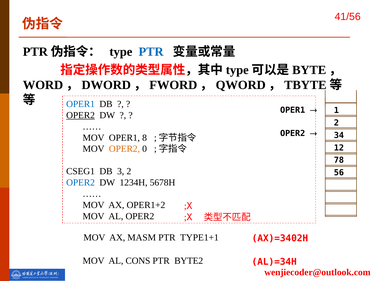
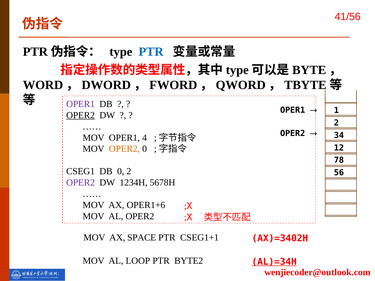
OPER1 at (81, 104) colour: blue -> purple
8: 8 -> 4
DB 3: 3 -> 0
OPER2 at (81, 183) colour: blue -> purple
OPER1+2: OPER1+2 -> OPER1+6
MASM: MASM -> SPACE
TYPE1+1: TYPE1+1 -> CSEG1+1
CONS: CONS -> LOOP
AL)=34H underline: none -> present
